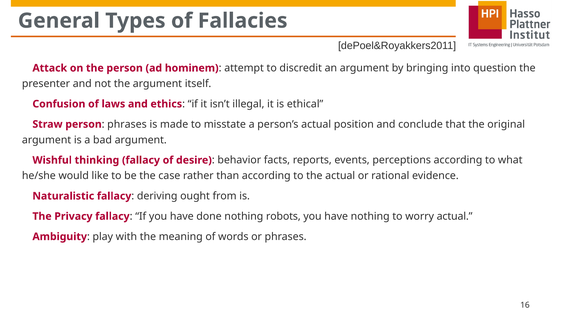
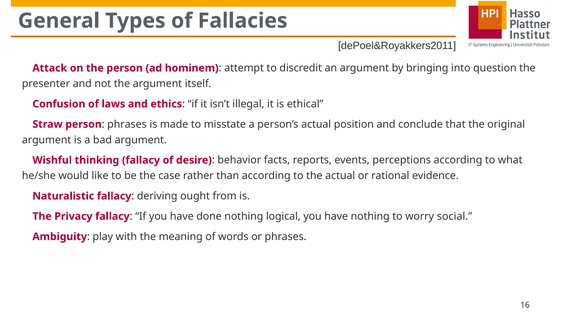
robots: robots -> logical
worry actual: actual -> social
